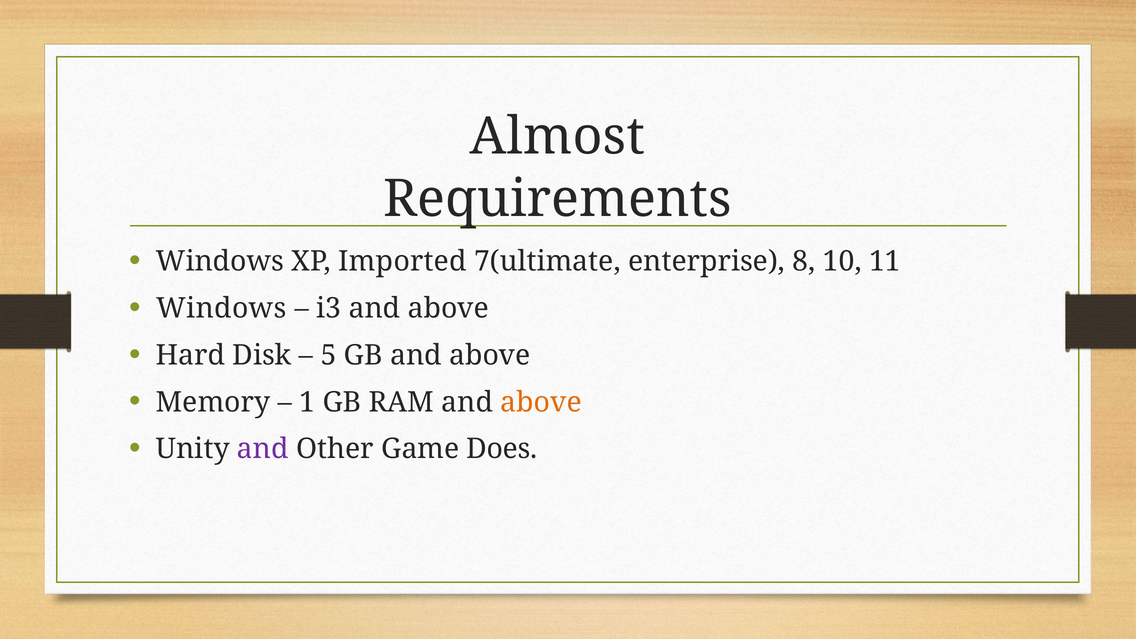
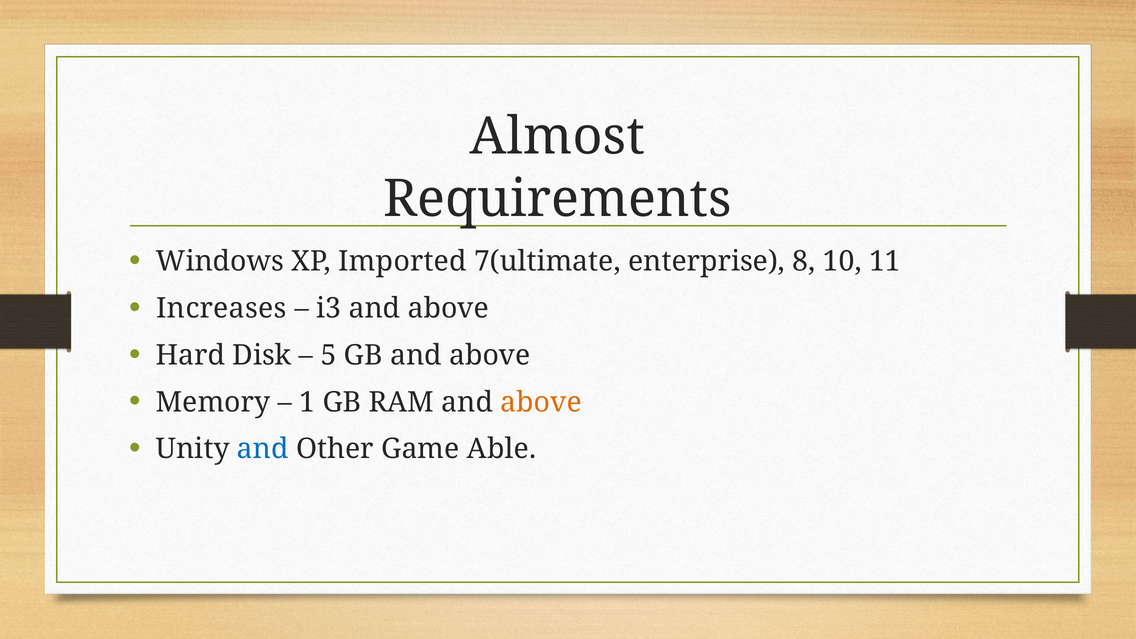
Windows at (221, 308): Windows -> Increases
and at (263, 449) colour: purple -> blue
Does: Does -> Able
